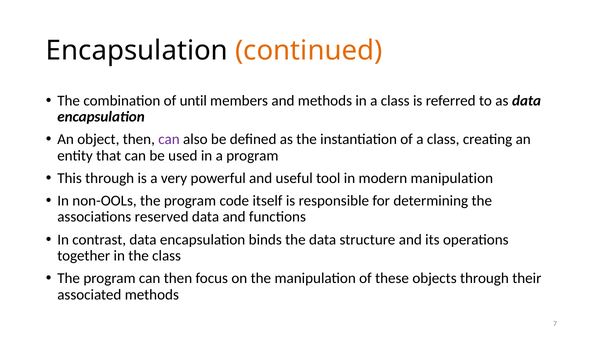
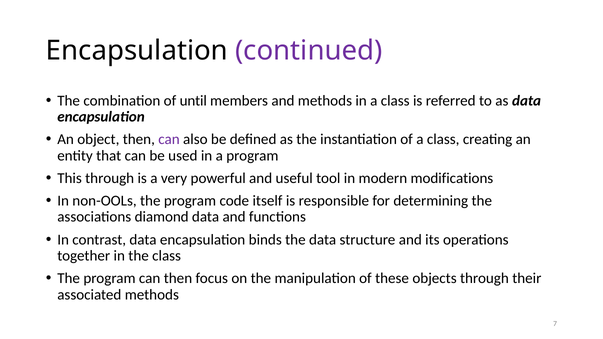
continued colour: orange -> purple
modern manipulation: manipulation -> modifications
reserved: reserved -> diamond
